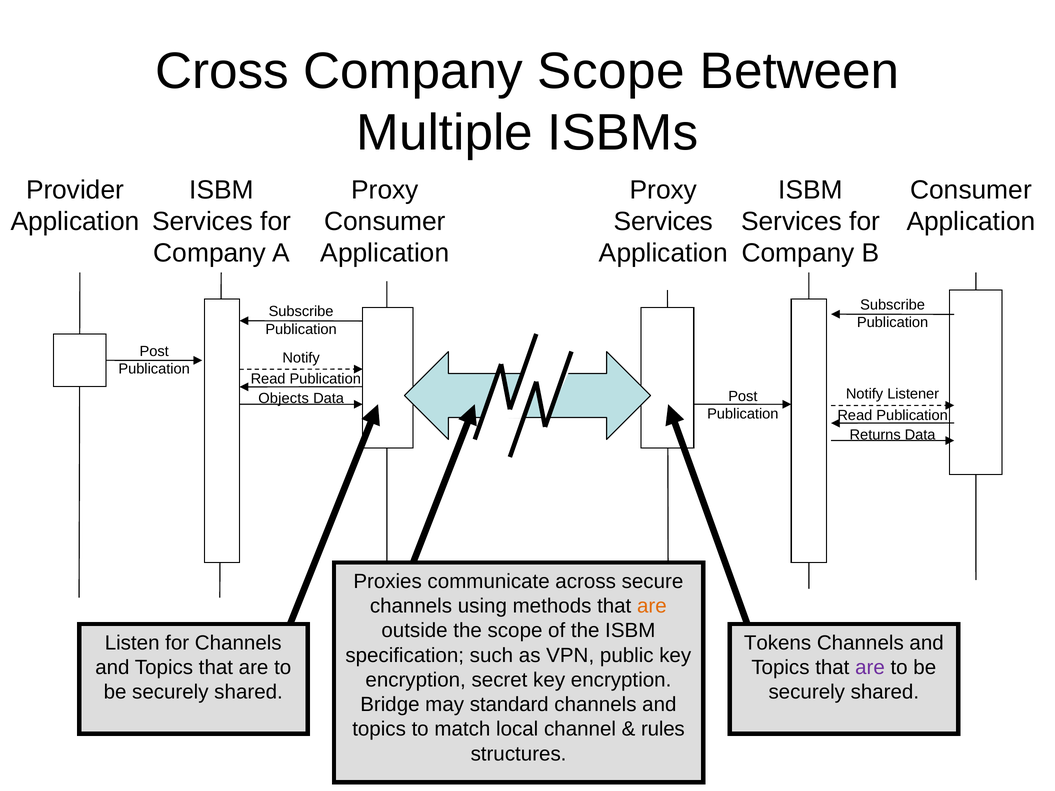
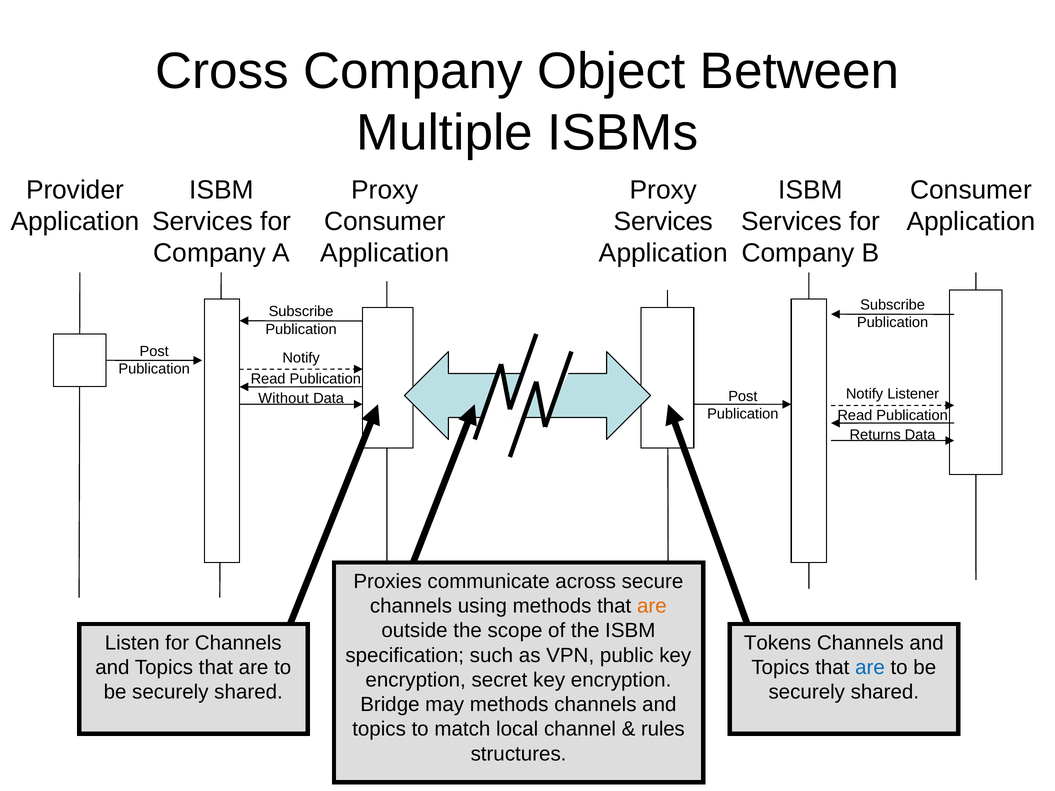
Company Scope: Scope -> Object
Objects: Objects -> Without
are at (870, 668) colour: purple -> blue
may standard: standard -> methods
